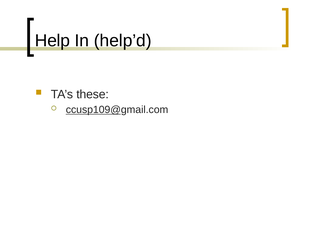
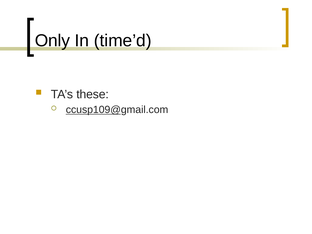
Help: Help -> Only
help’d: help’d -> time’d
